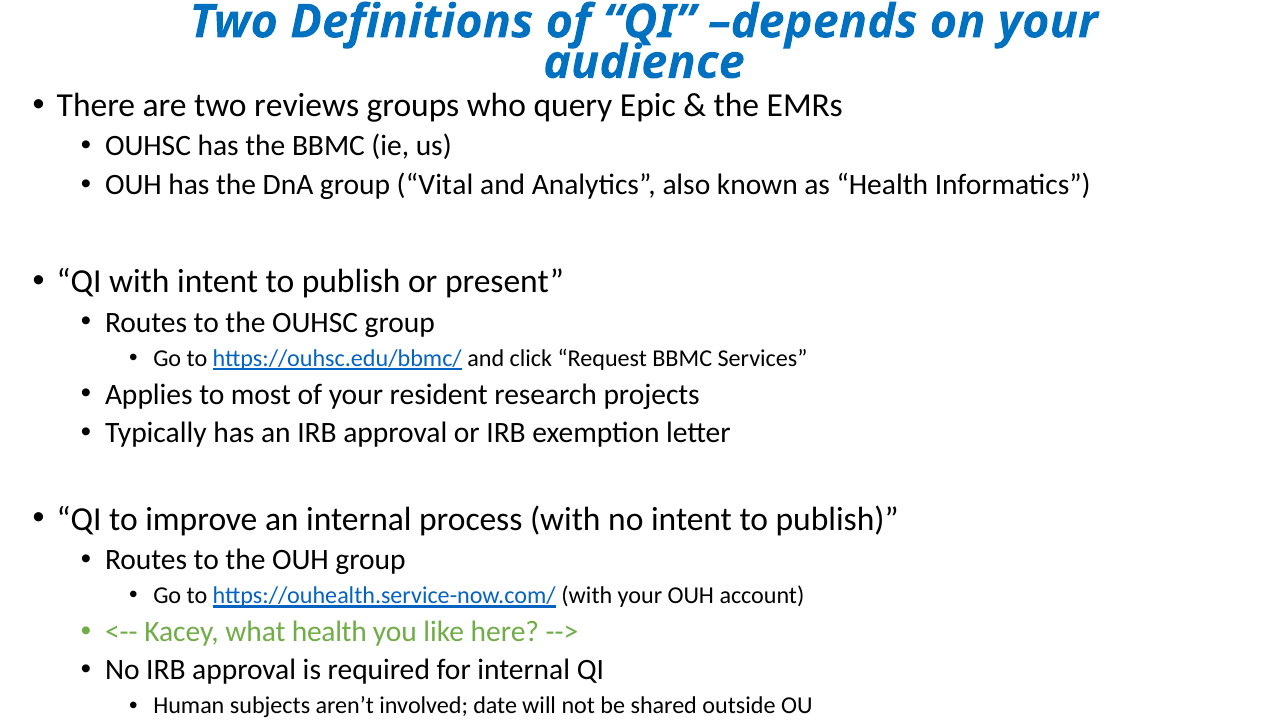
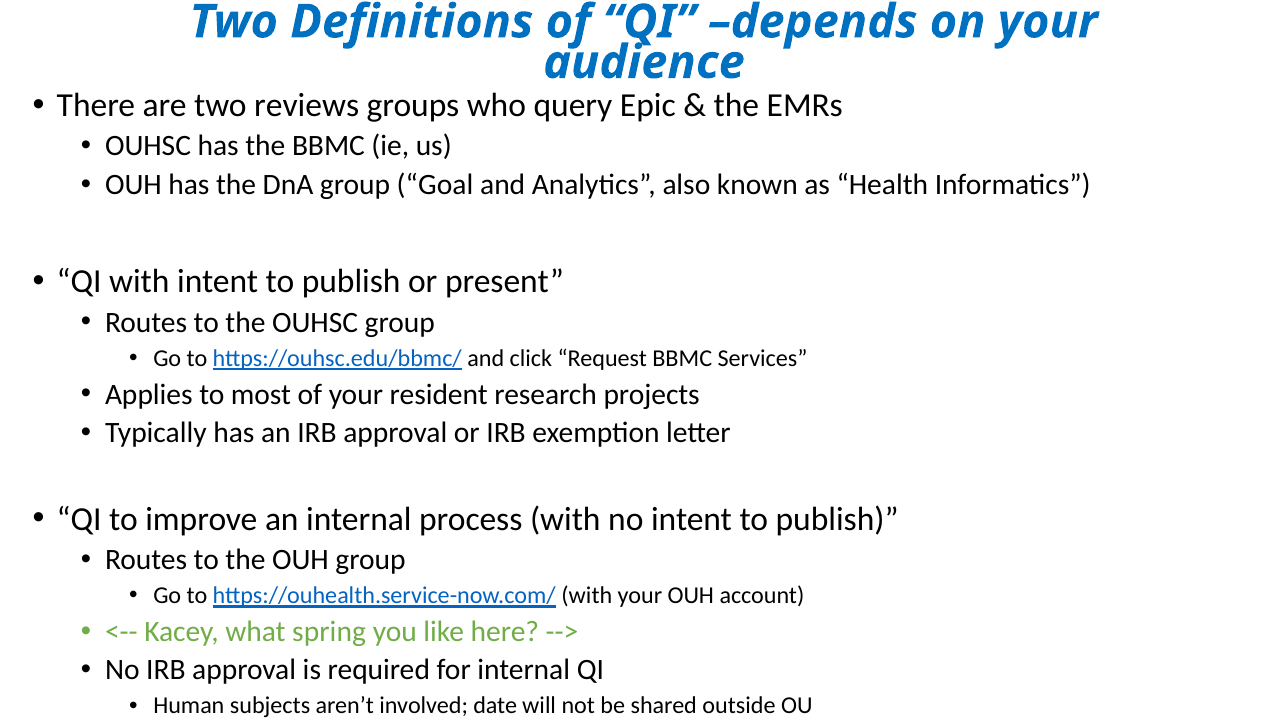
Vital: Vital -> Goal
what health: health -> spring
